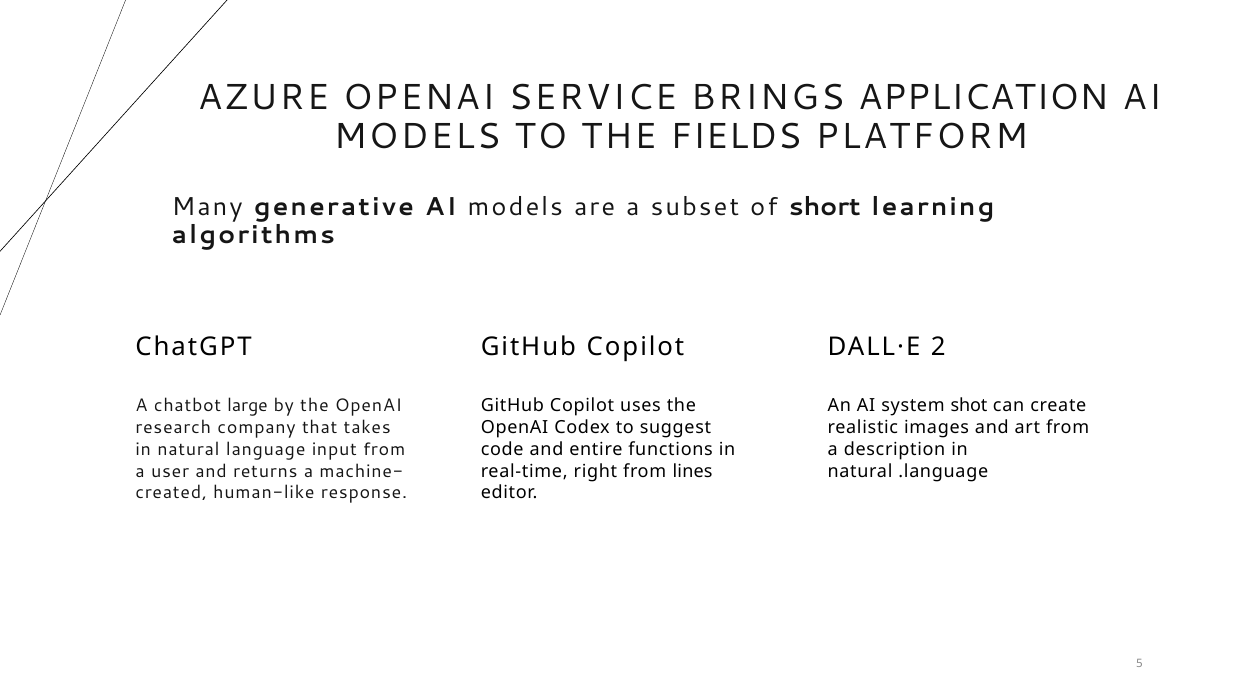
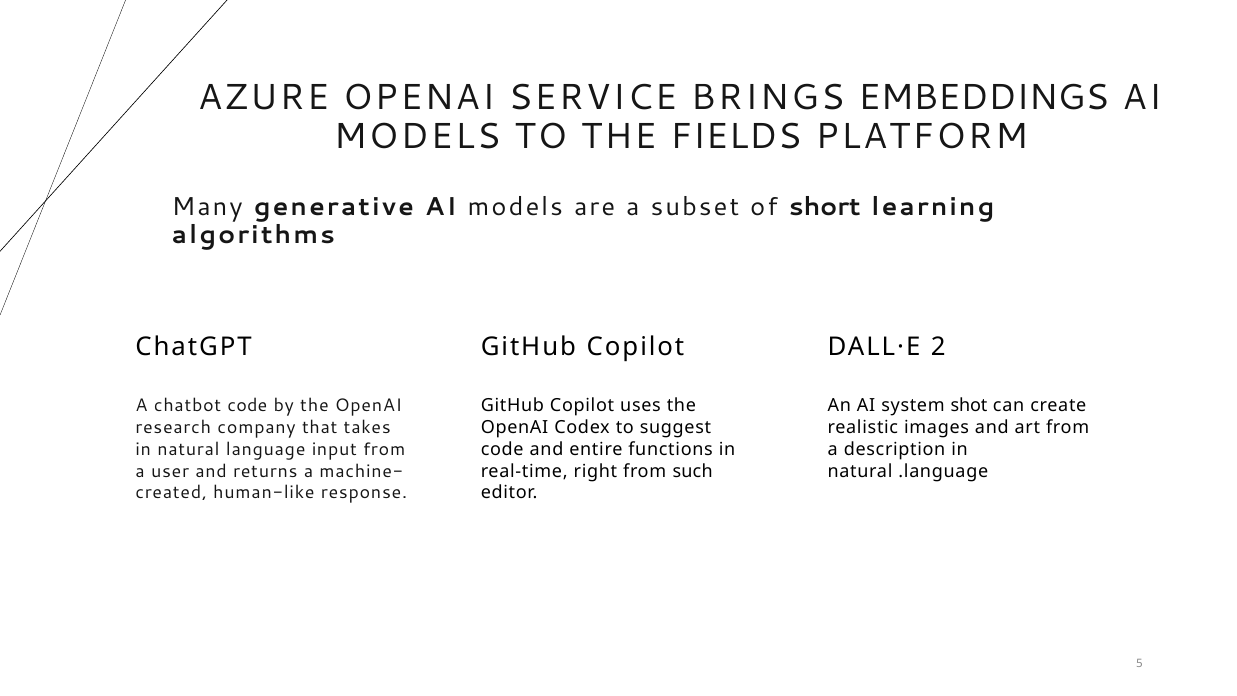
APPLICATION: APPLICATION -> EMBEDDINGS
chatbot large: large -> code
lines: lines -> such
